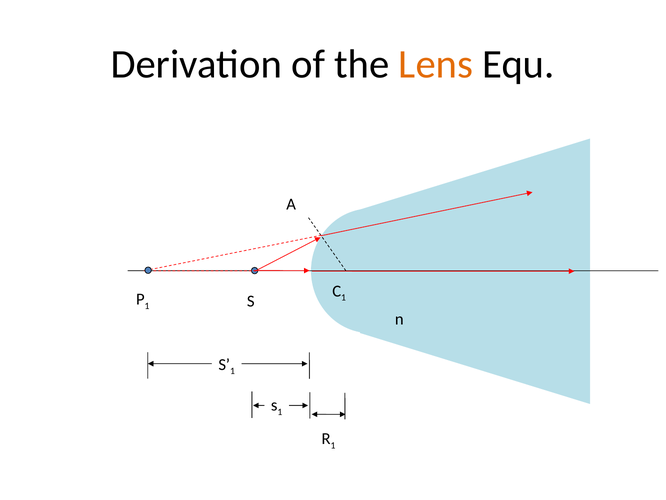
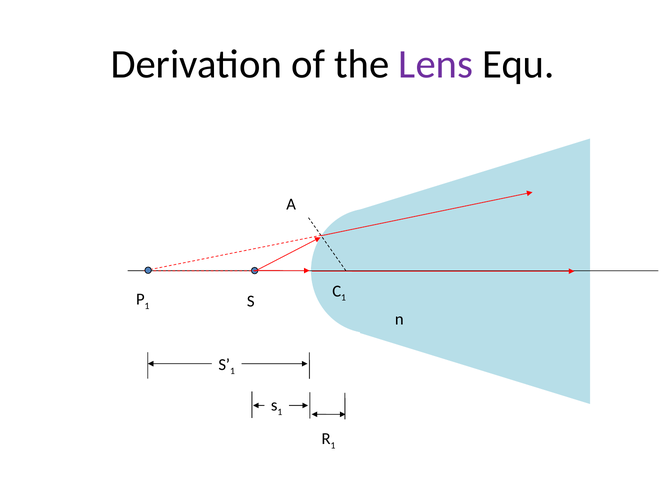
Lens colour: orange -> purple
